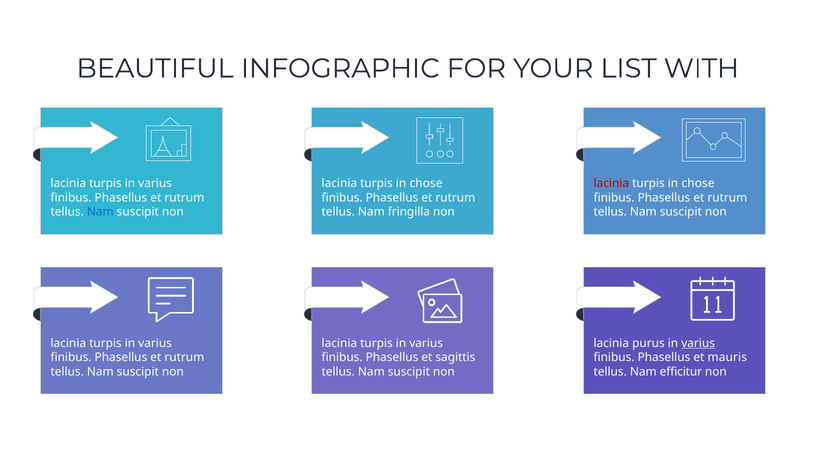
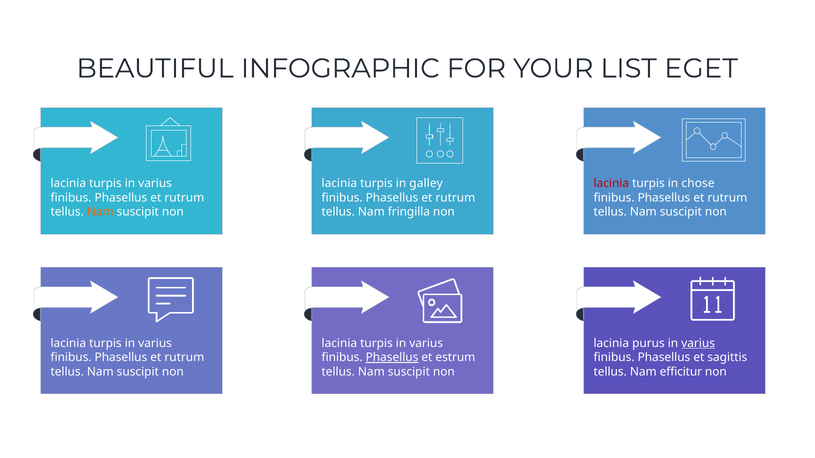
WITH: WITH -> EGET
chose at (426, 184): chose -> galley
Nam at (100, 212) colour: blue -> orange
Phasellus at (392, 358) underline: none -> present
sagittis: sagittis -> estrum
mauris: mauris -> sagittis
